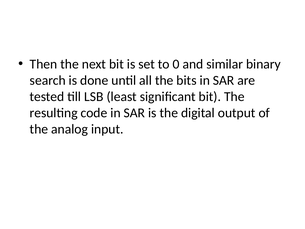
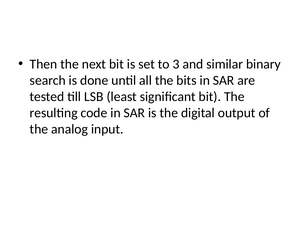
0: 0 -> 3
